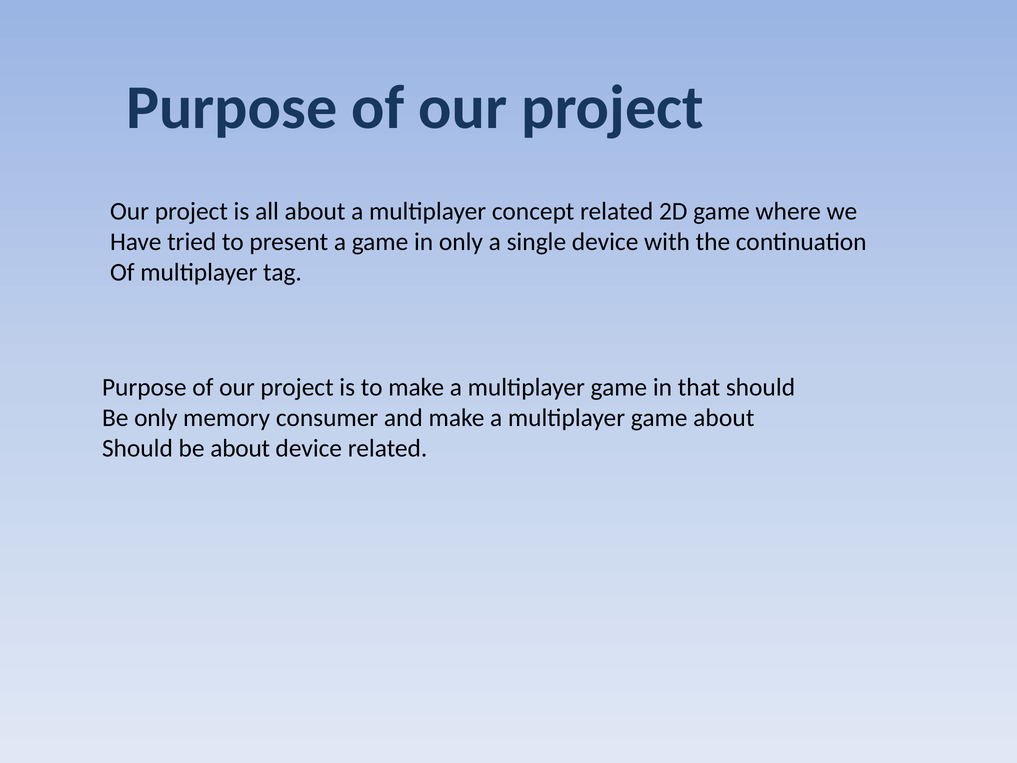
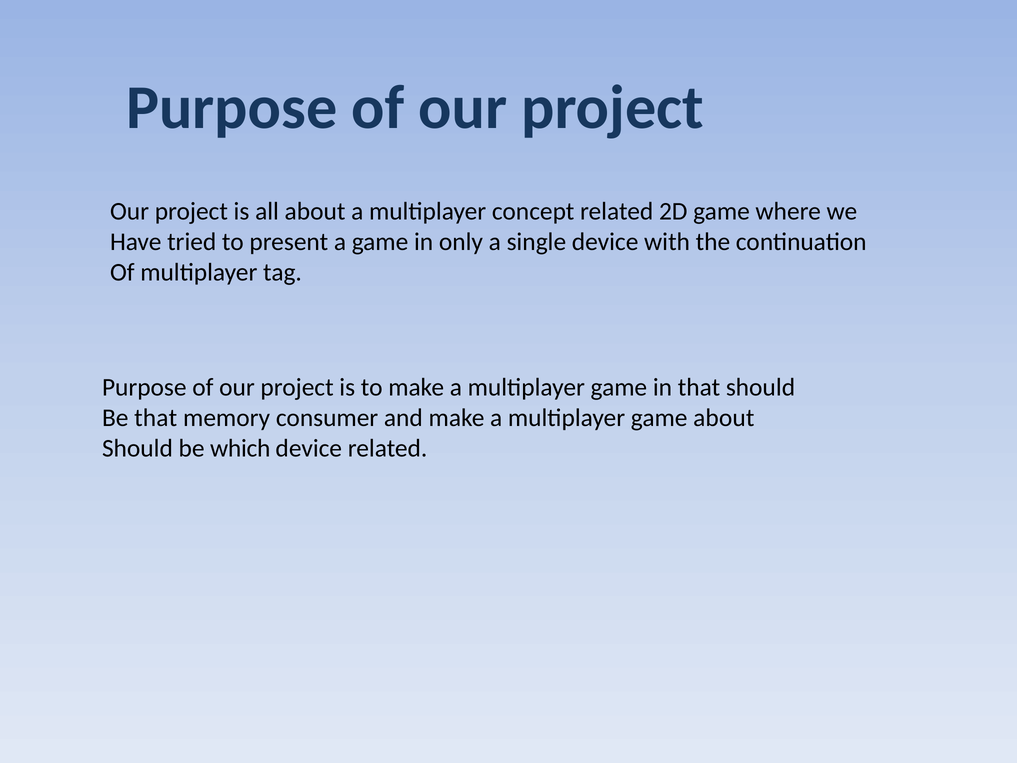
Be only: only -> that
be about: about -> which
